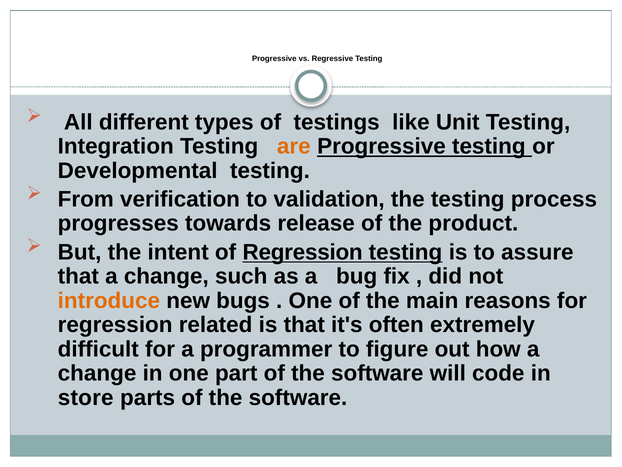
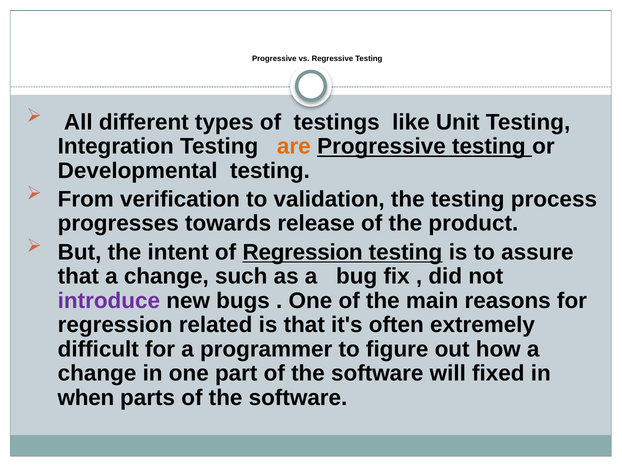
introduce colour: orange -> purple
code: code -> fixed
store: store -> when
